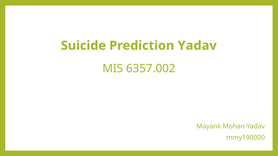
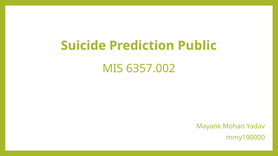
Prediction Yadav: Yadav -> Public
